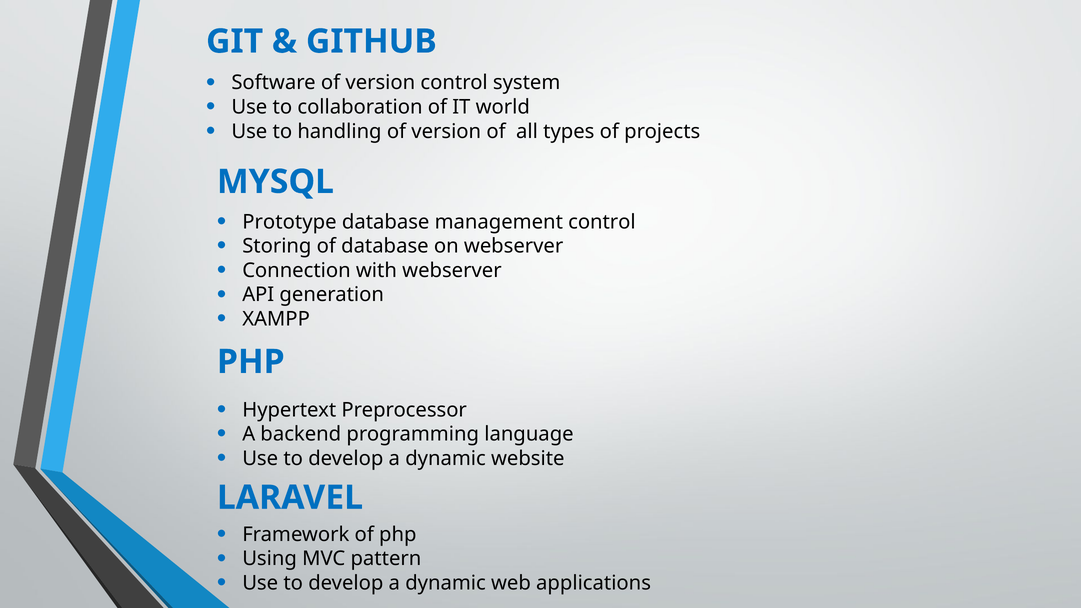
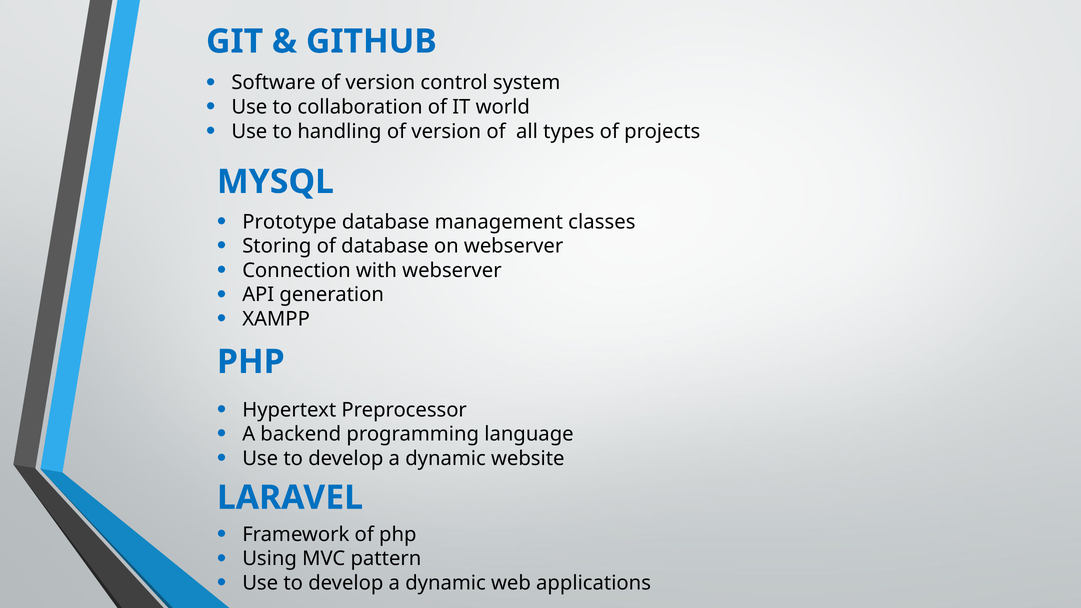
management control: control -> classes
